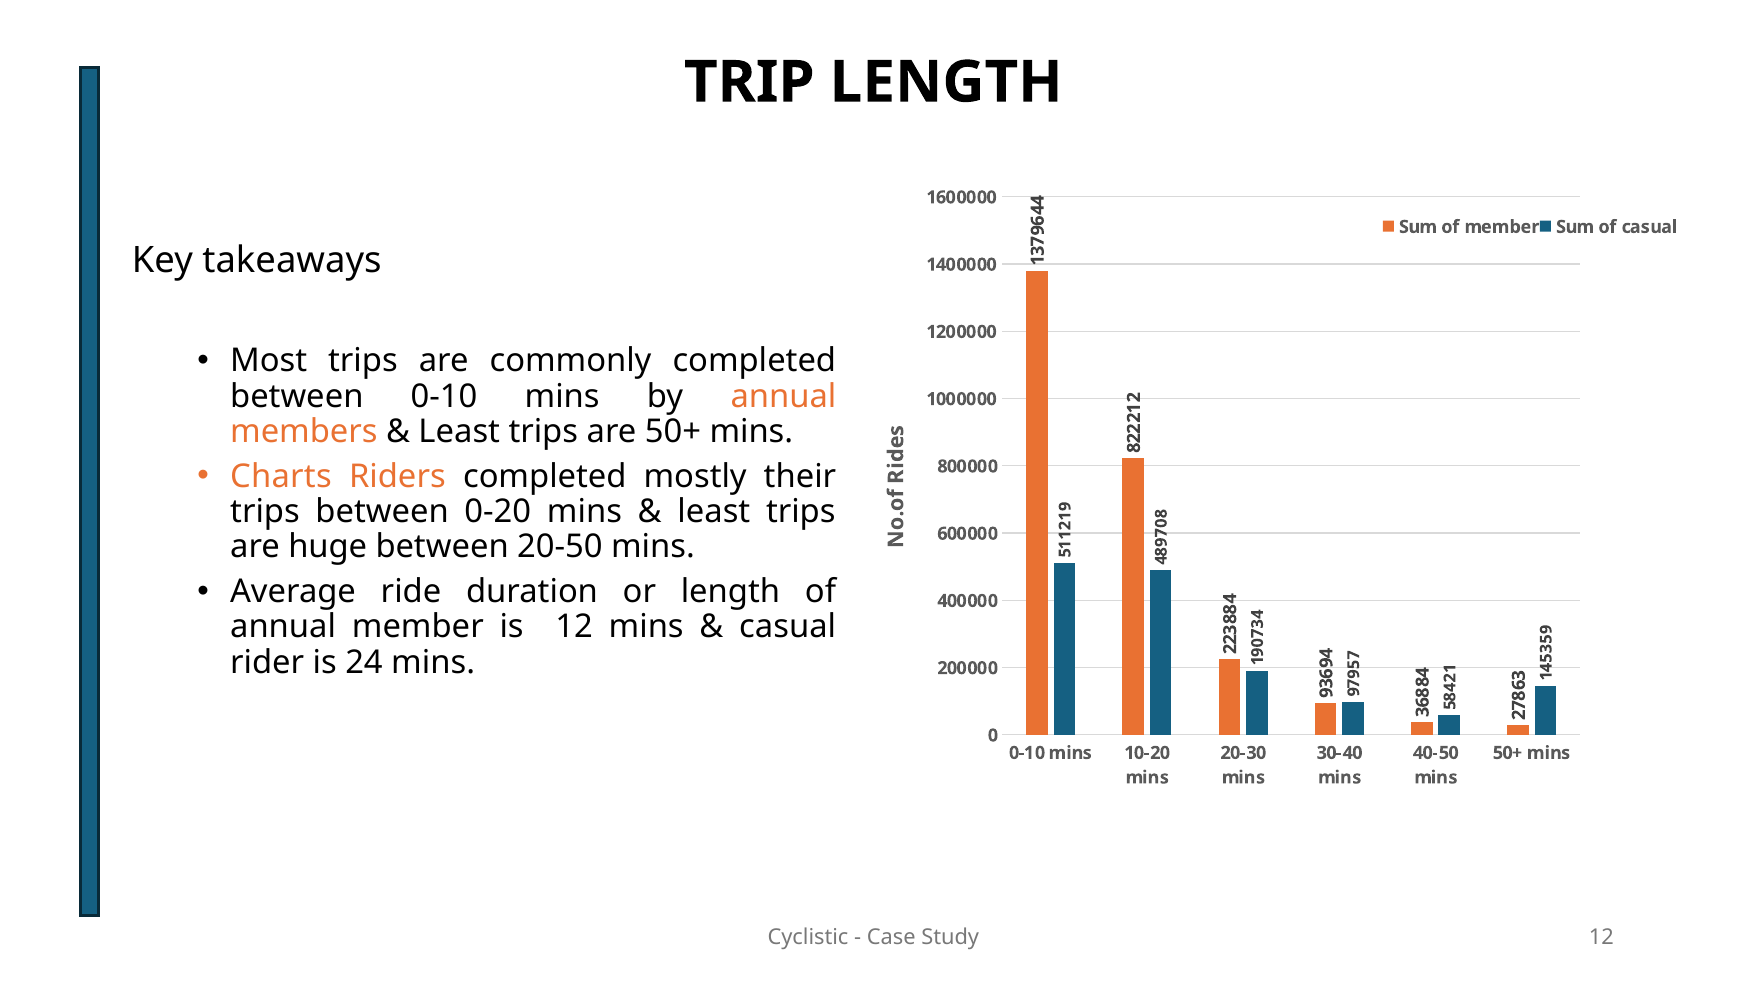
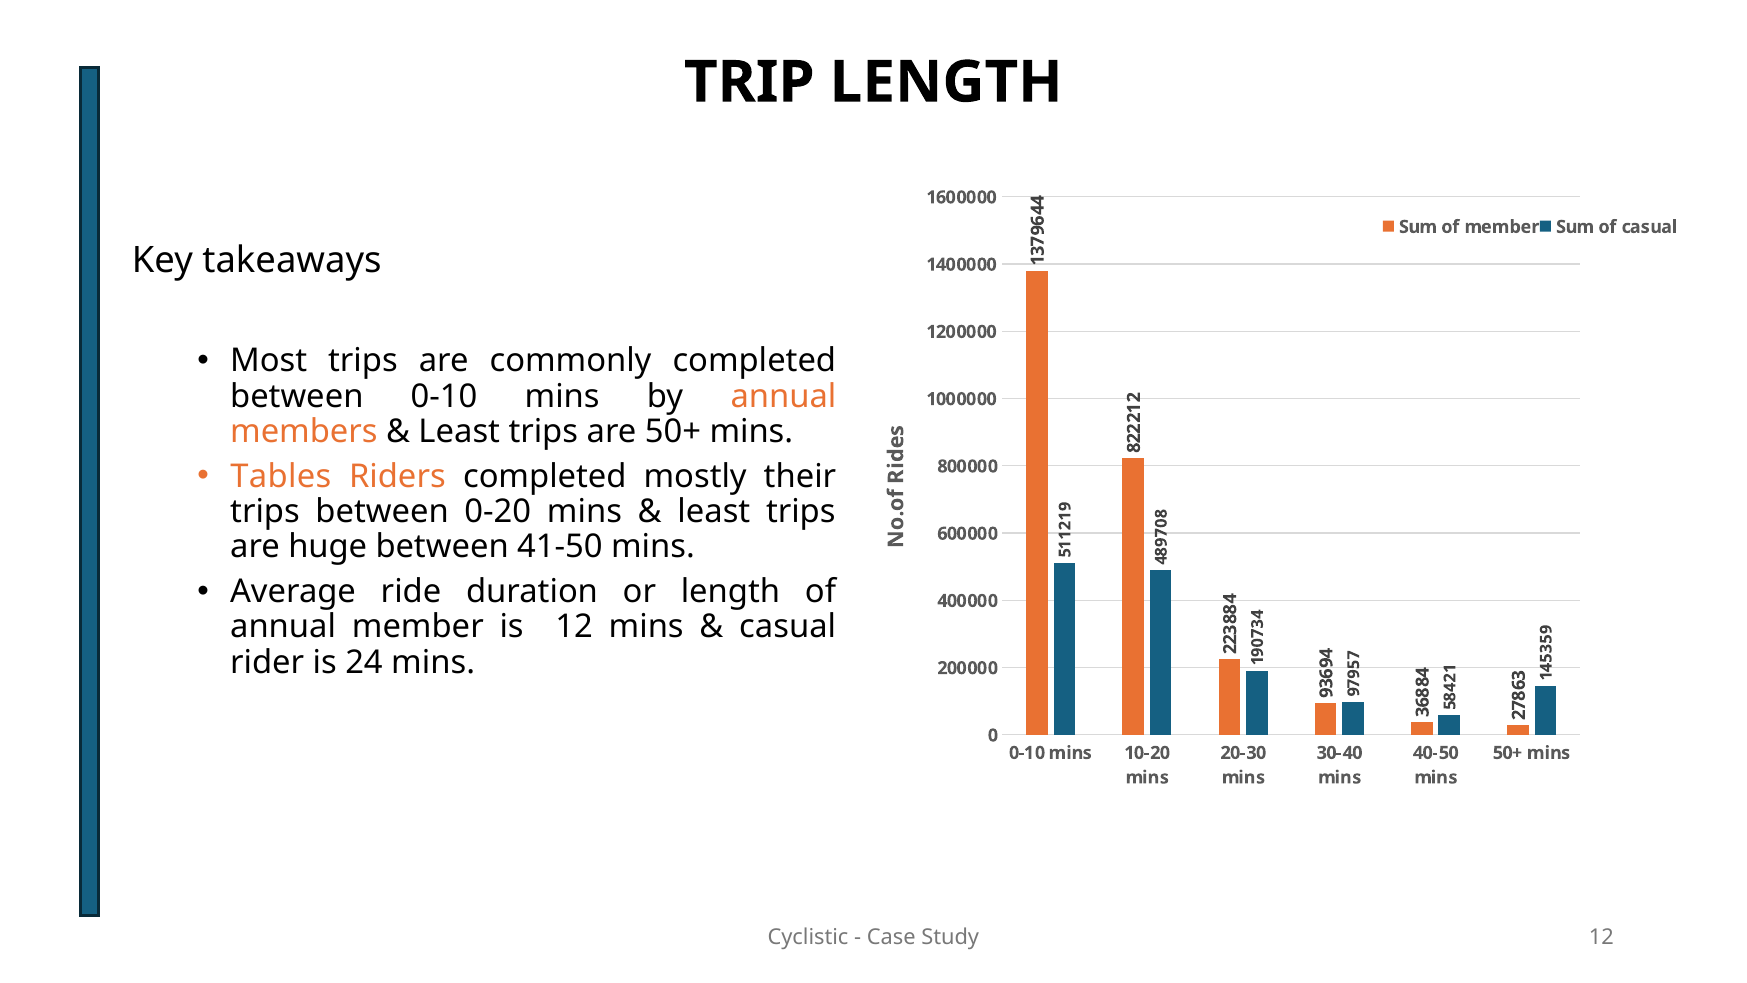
Charts: Charts -> Tables
20-50: 20-50 -> 41-50
